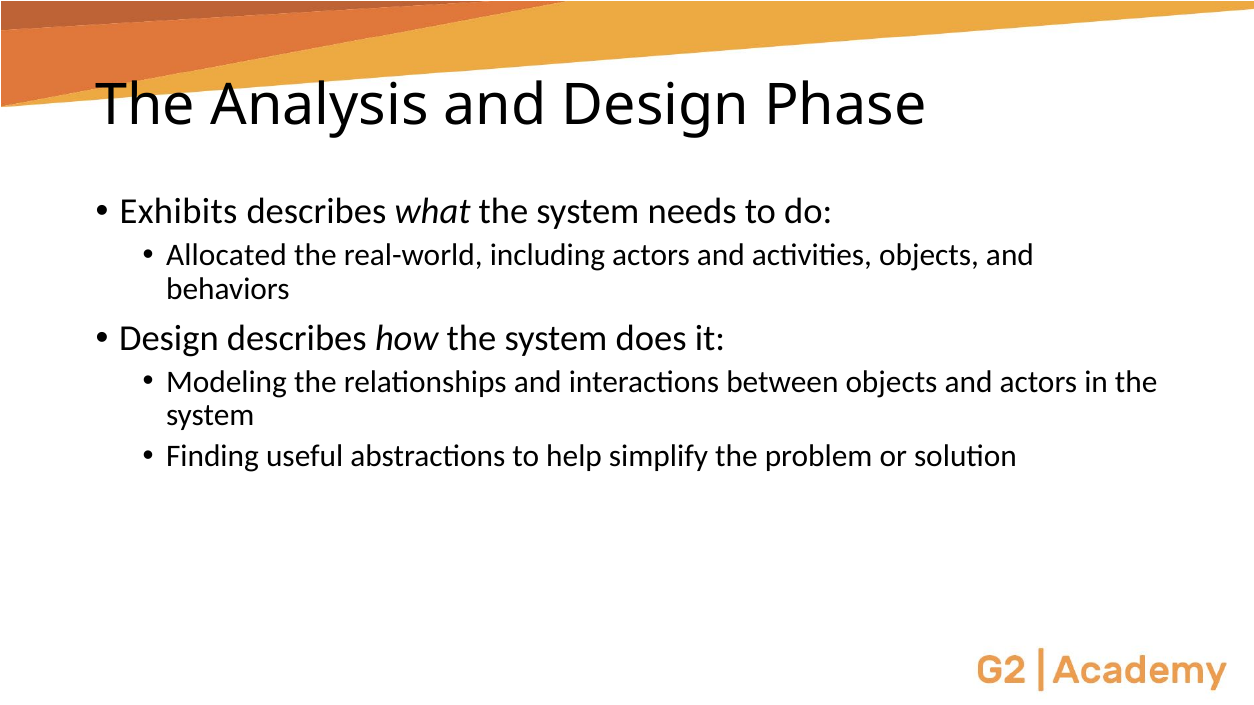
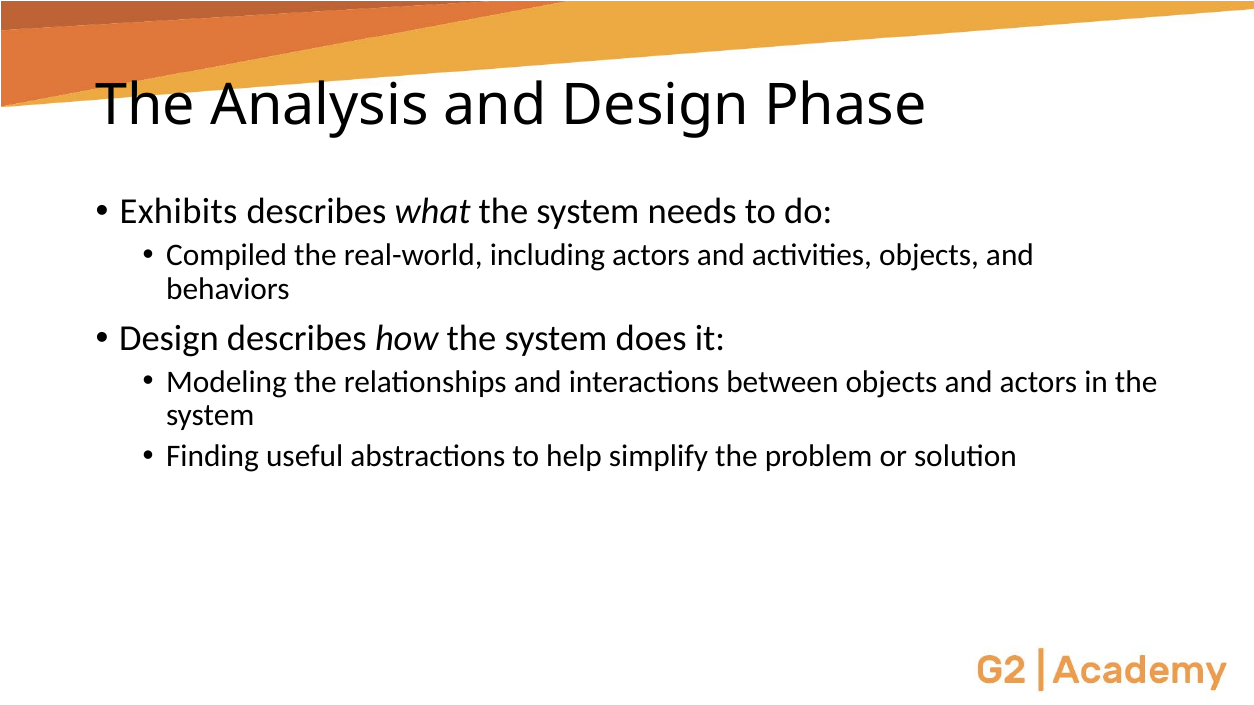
Allocated: Allocated -> Compiled
